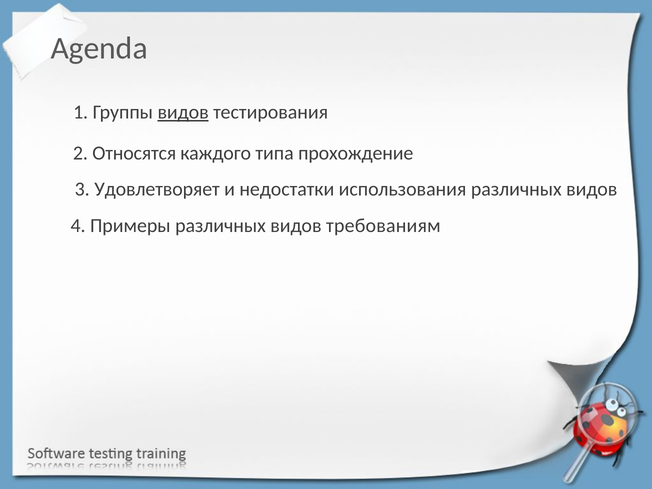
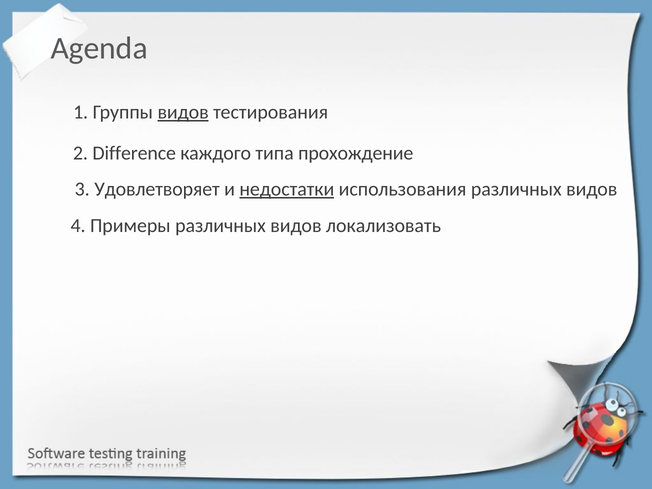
Относятся: Относятся -> Difference
недостатки underline: none -> present
требованиям: требованиям -> локализовать
